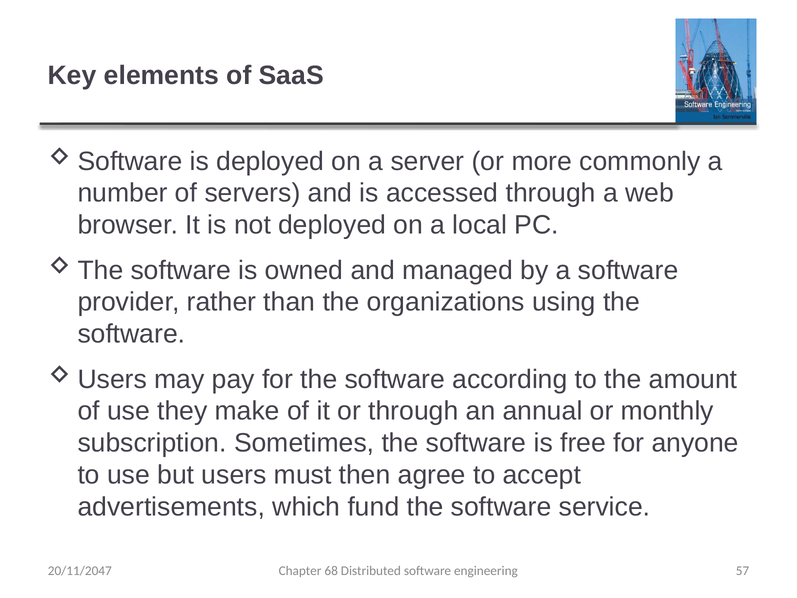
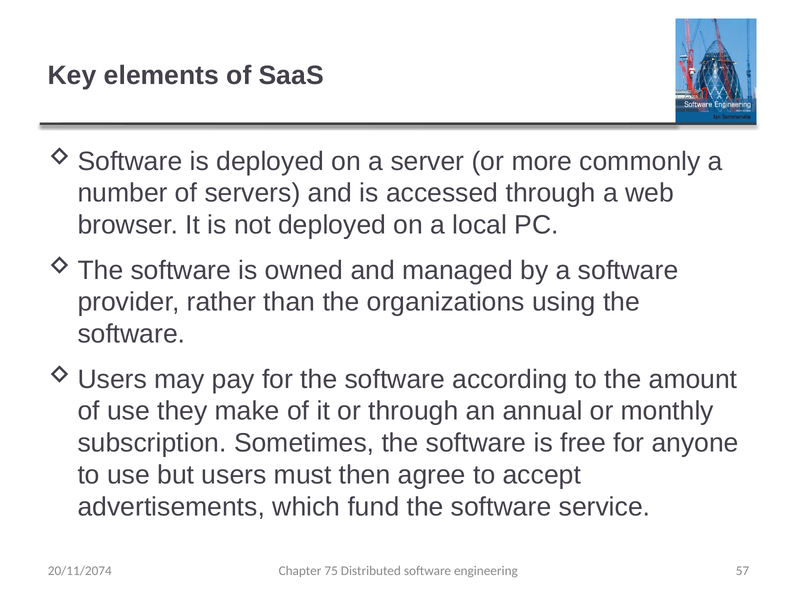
68: 68 -> 75
20/11/2047: 20/11/2047 -> 20/11/2074
